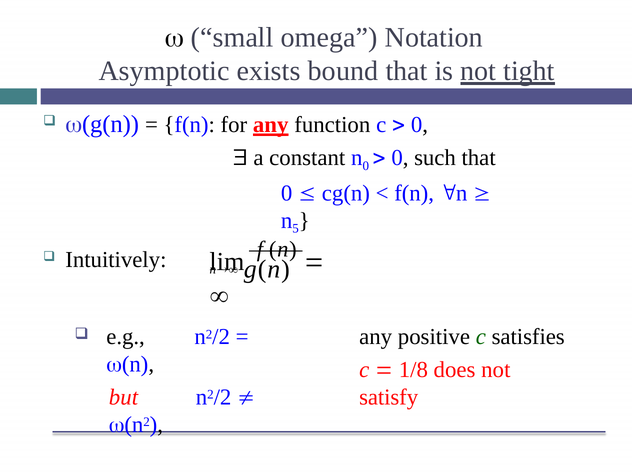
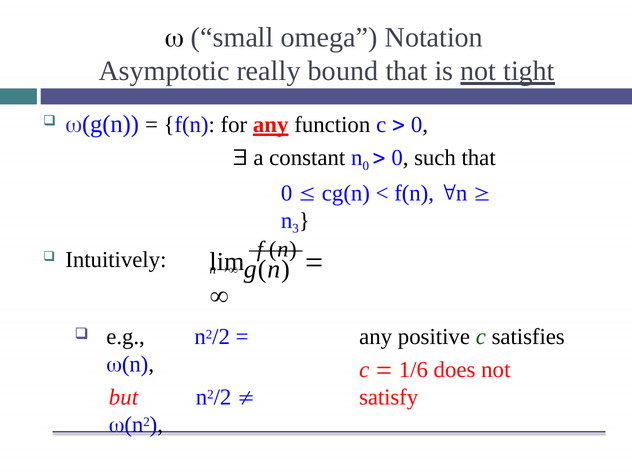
exists: exists -> really
5: 5 -> 3
1/8: 1/8 -> 1/6
